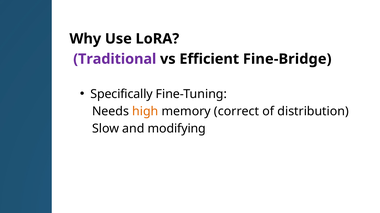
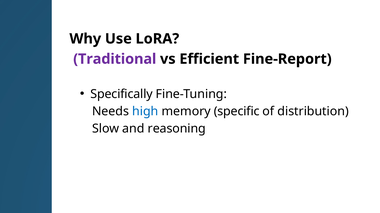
Fine-Bridge: Fine-Bridge -> Fine-Report
high colour: orange -> blue
correct: correct -> specific
modifying: modifying -> reasoning
